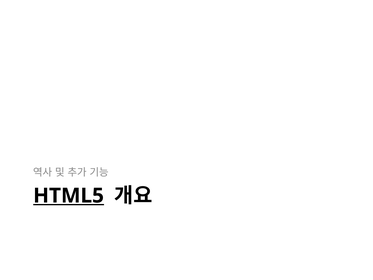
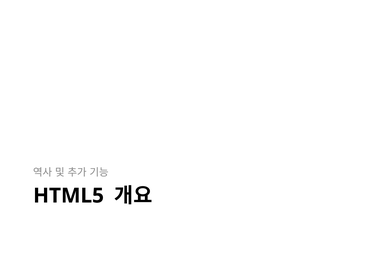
HTML5 underline: present -> none
